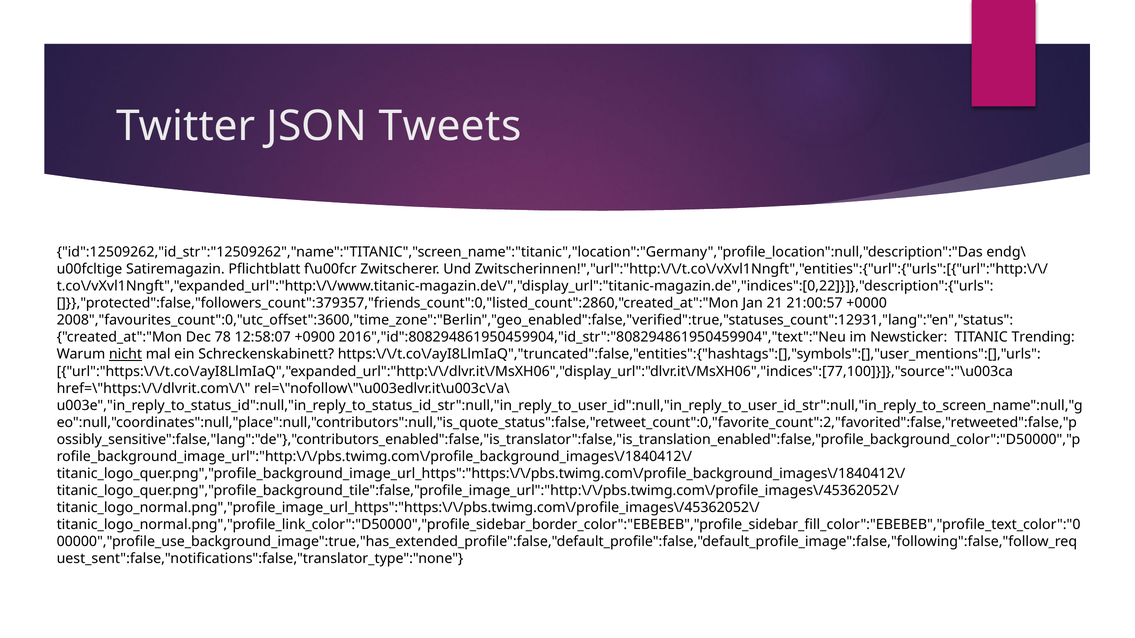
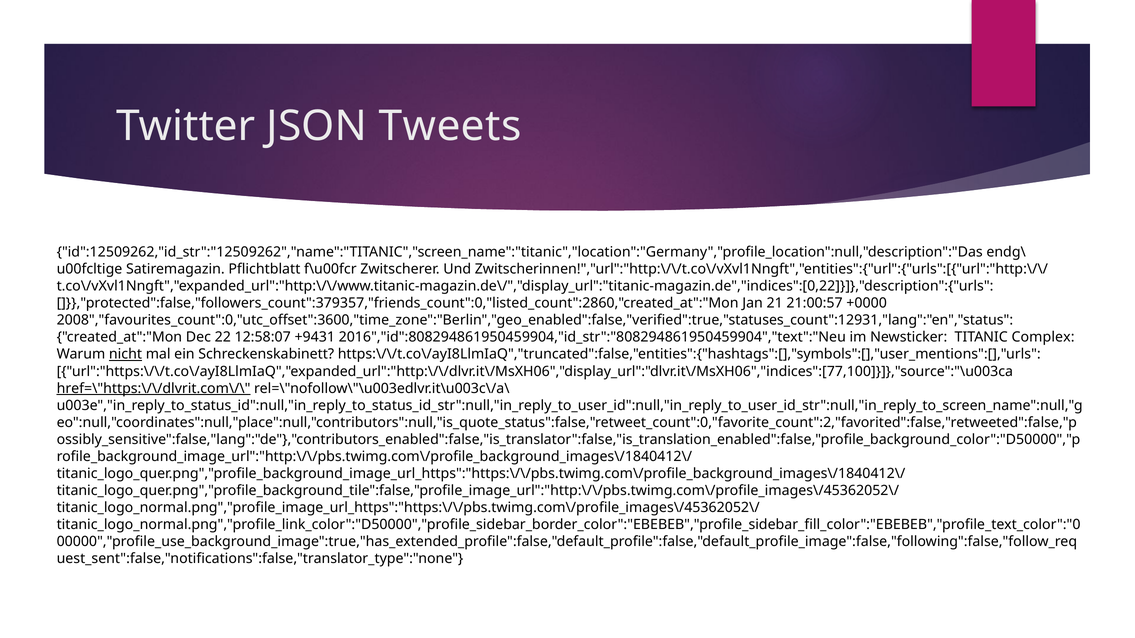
78: 78 -> 22
+0900: +0900 -> +9431
Trending: Trending -> Complex
href=\"https:\/\/dlvrit.com\/\ underline: none -> present
